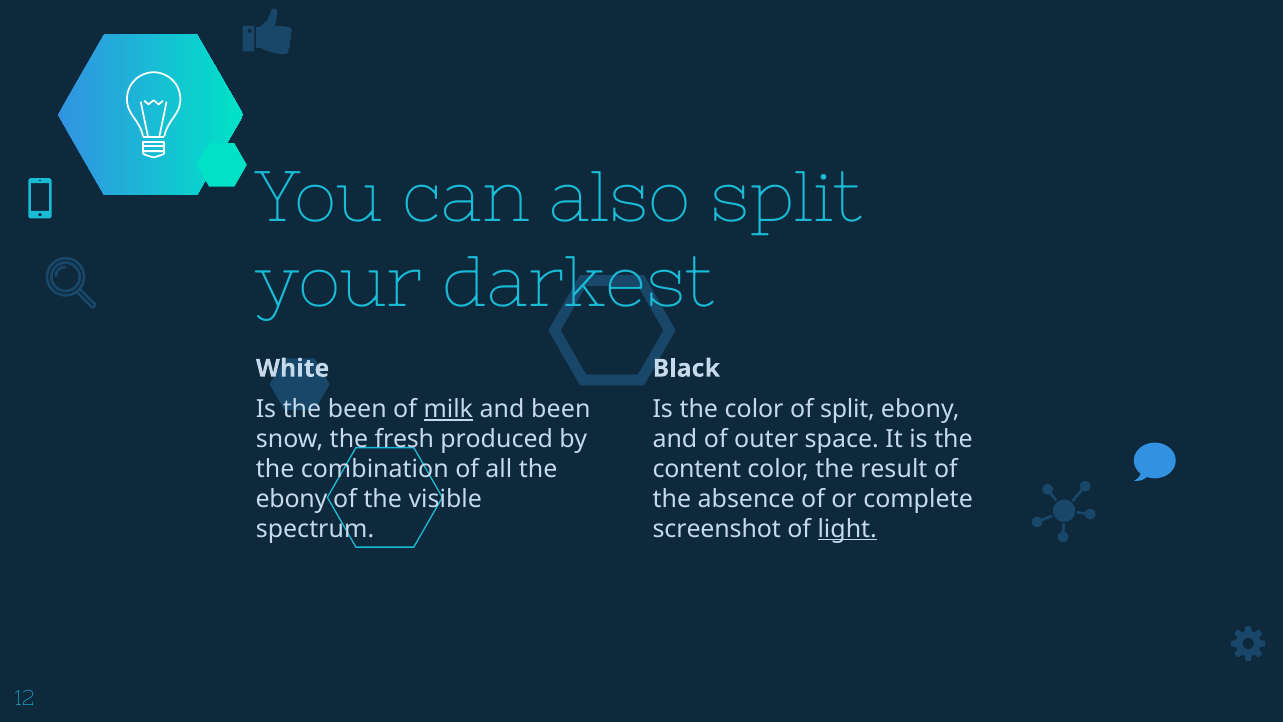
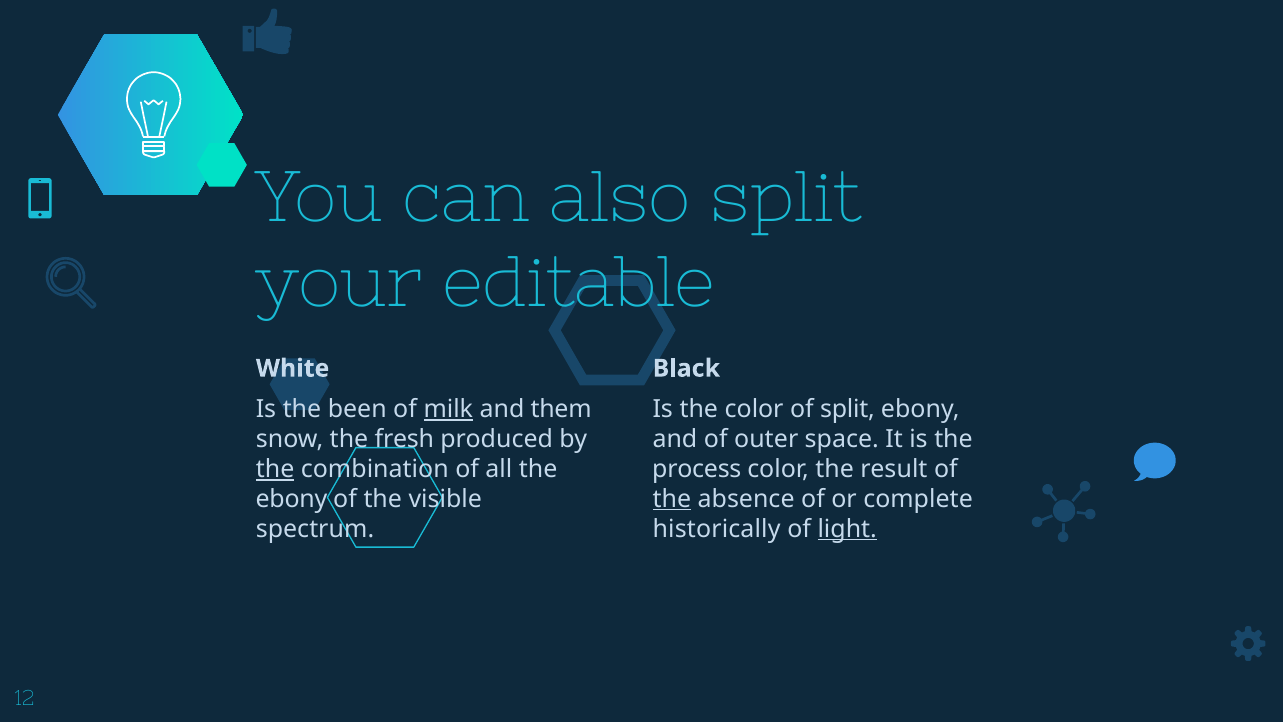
darkest: darkest -> editable
and been: been -> them
the at (275, 469) underline: none -> present
content: content -> process
the at (672, 499) underline: none -> present
screenshot: screenshot -> historically
